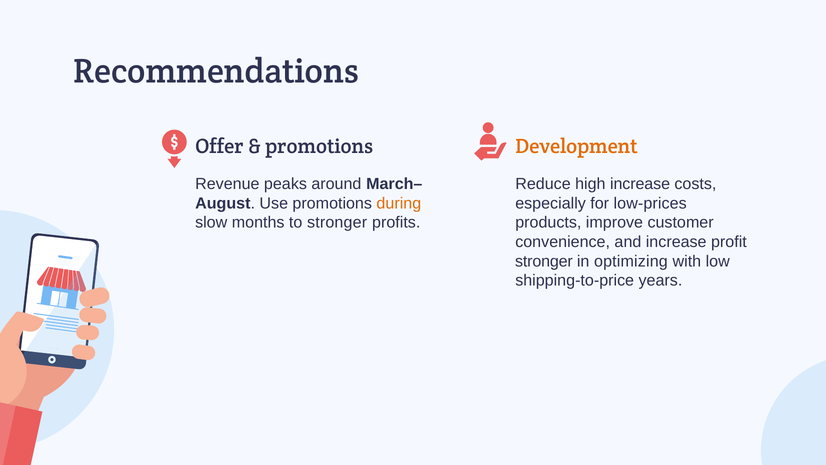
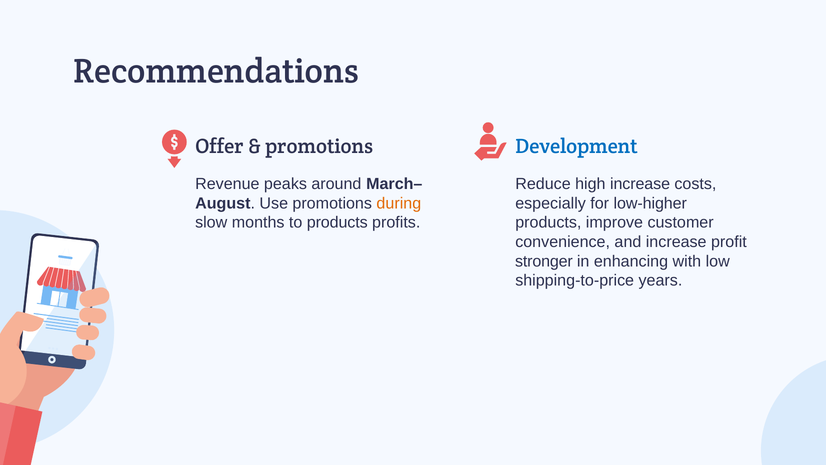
Development colour: orange -> blue
low-prices: low-prices -> low-higher
to stronger: stronger -> products
optimizing: optimizing -> enhancing
